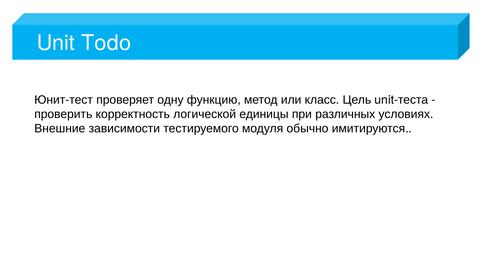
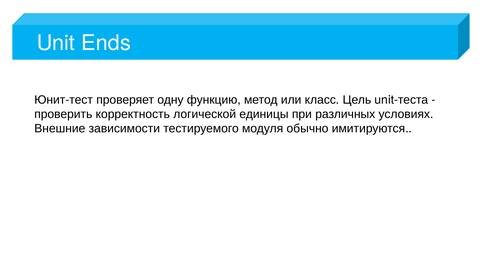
Todo: Todo -> Ends
